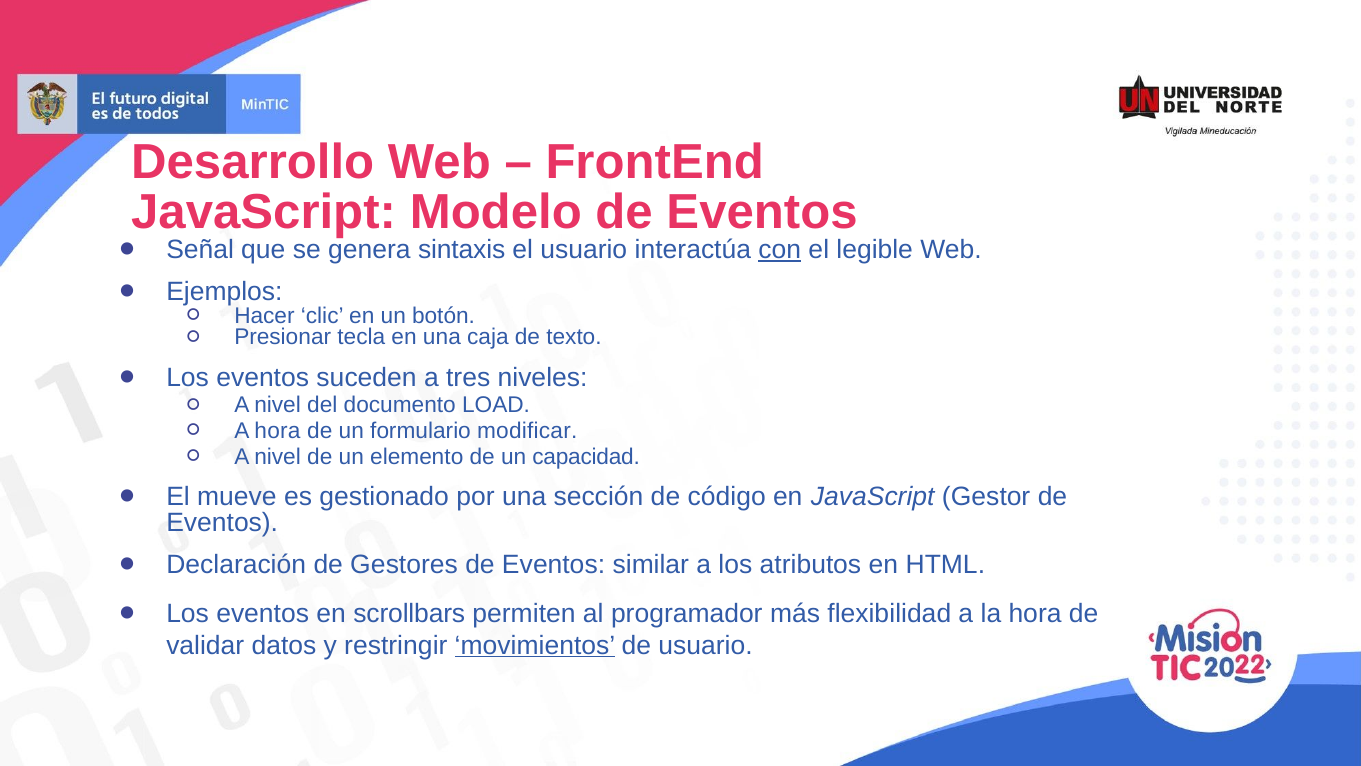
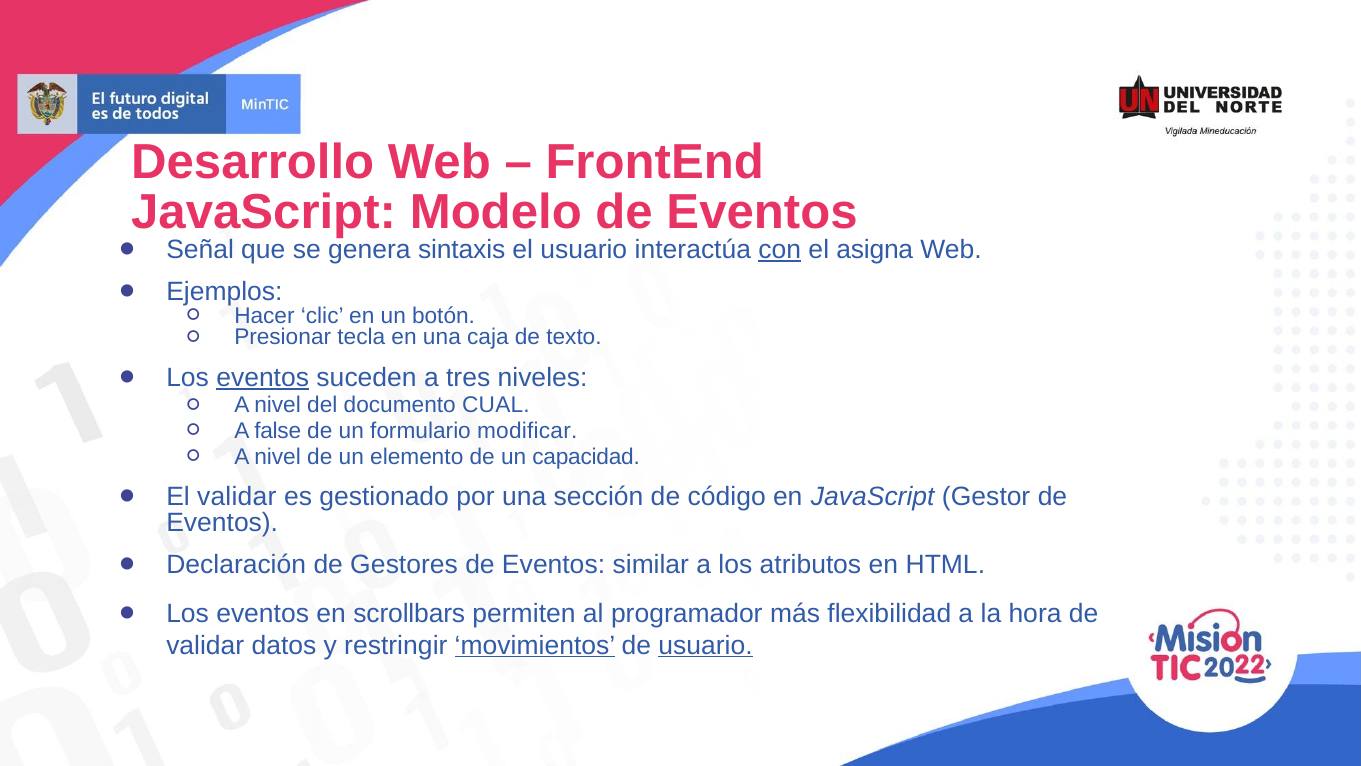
legible: legible -> asigna
eventos at (263, 378) underline: none -> present
LOAD: LOAD -> CUAL
A hora: hora -> false
El mueve: mueve -> validar
usuario at (706, 645) underline: none -> present
